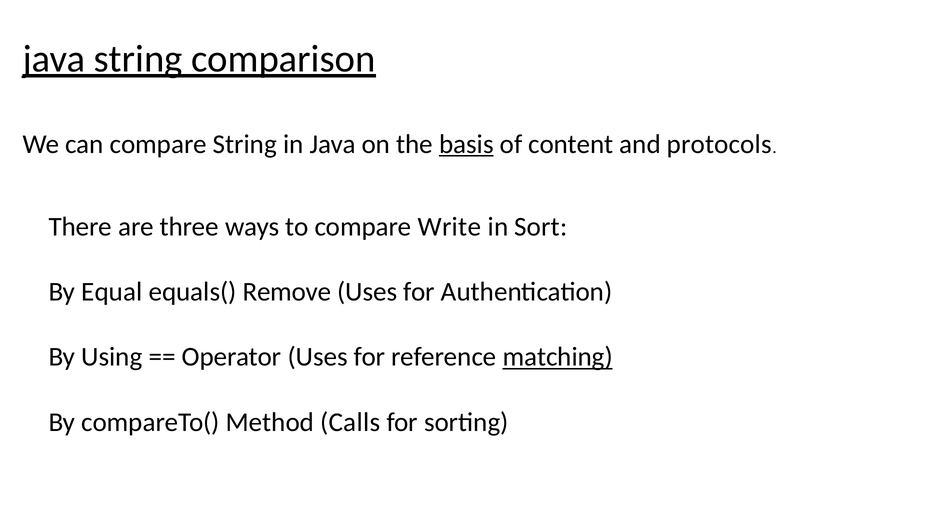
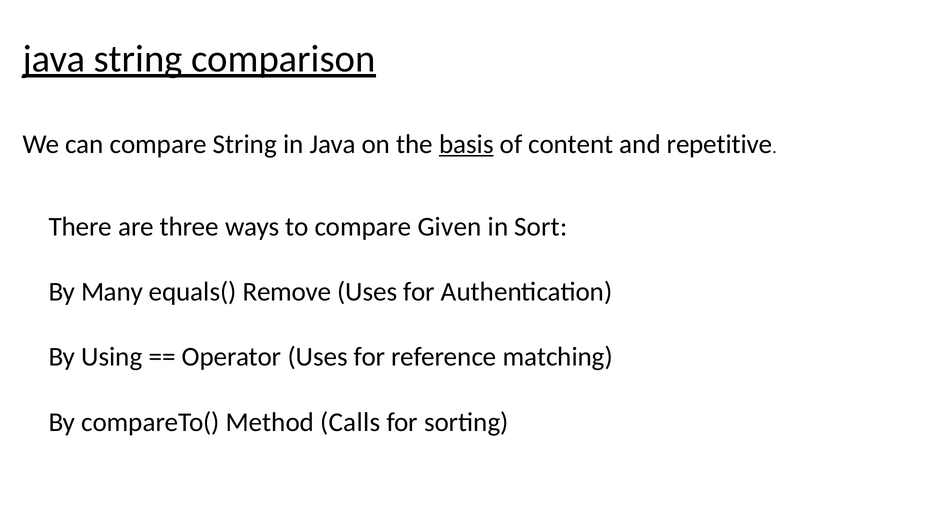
protocols: protocols -> repetitive
Write: Write -> Given
Equal: Equal -> Many
matching underline: present -> none
